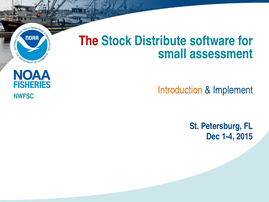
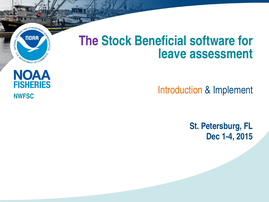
The colour: red -> purple
Distribute: Distribute -> Beneficial
small: small -> leave
